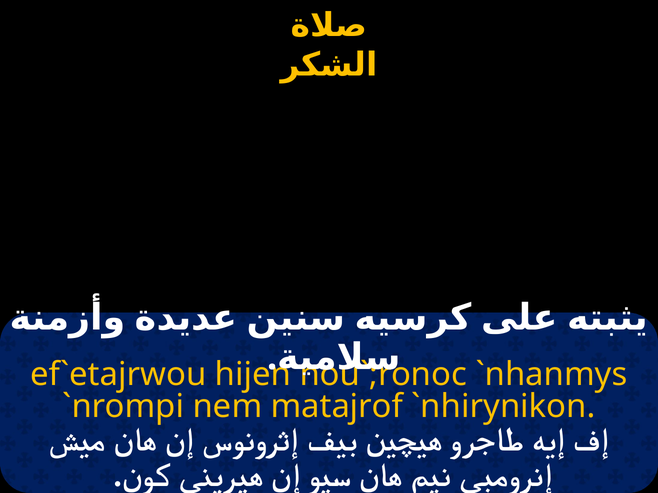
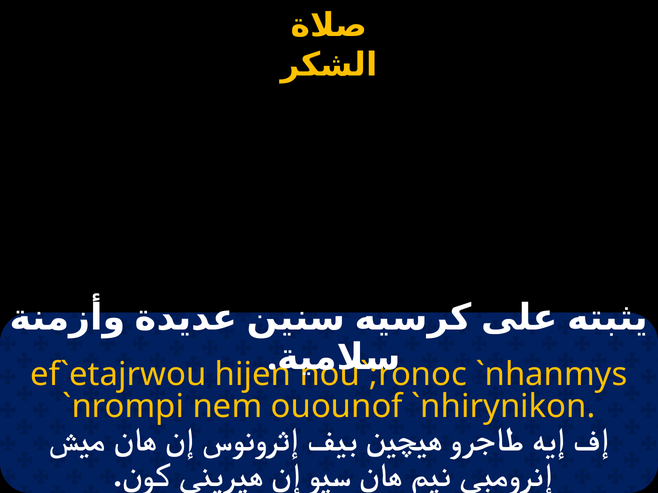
matajrof: matajrof -> ouounof
